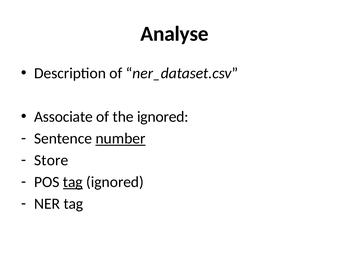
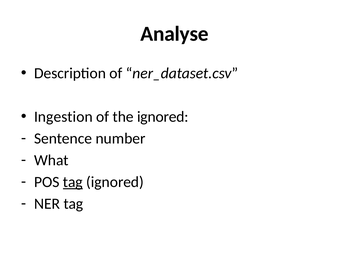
Associate: Associate -> Ingestion
number underline: present -> none
Store: Store -> What
